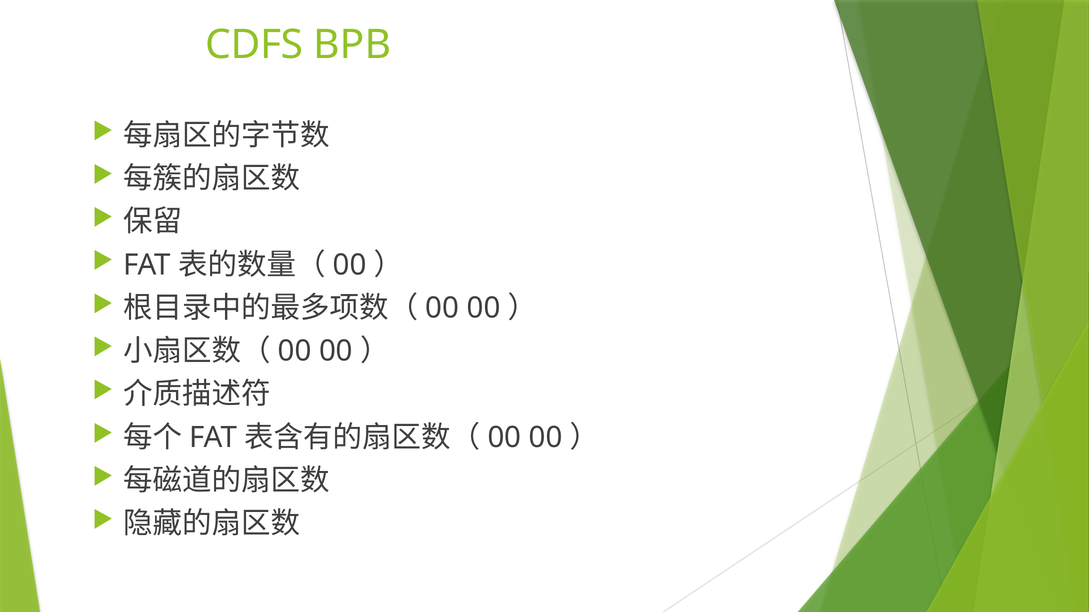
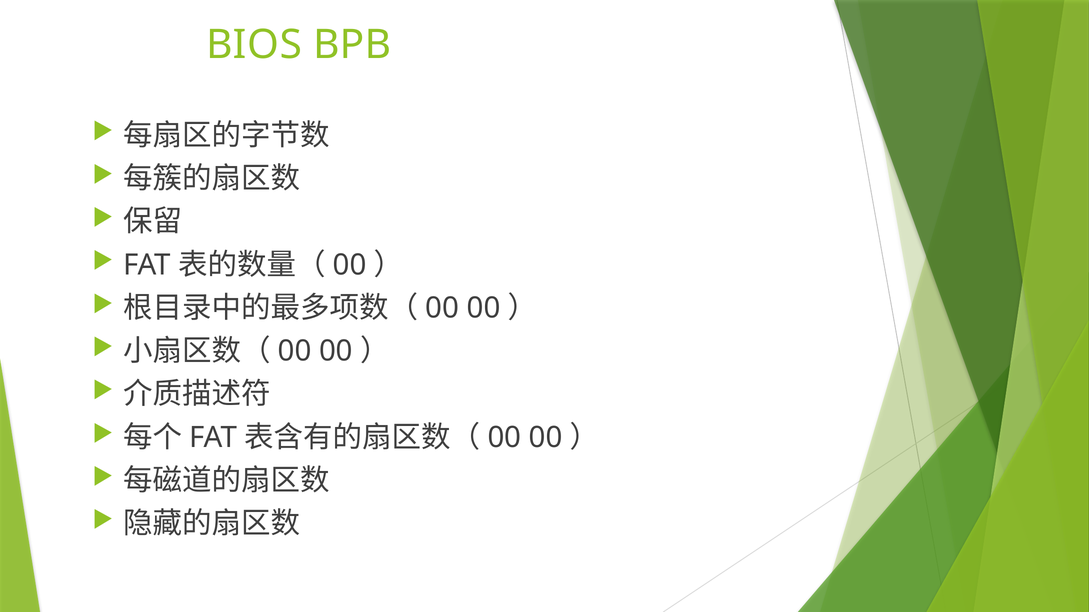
CDFS: CDFS -> BIOS
